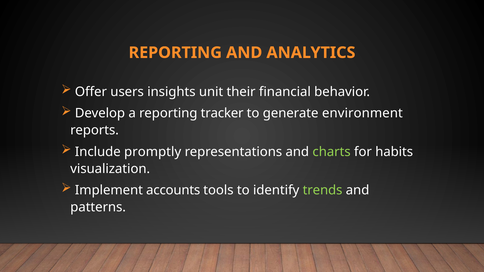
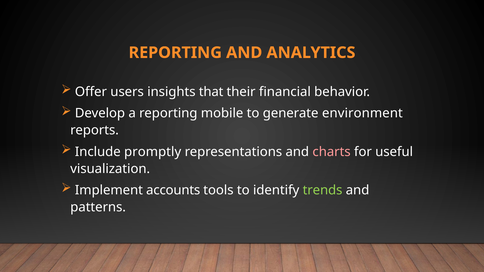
unit: unit -> that
tracker: tracker -> mobile
charts colour: light green -> pink
habits: habits -> useful
